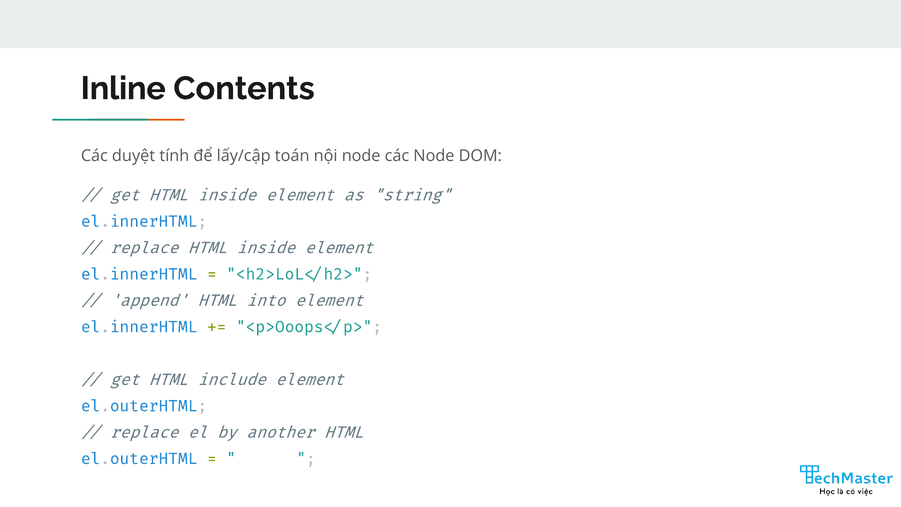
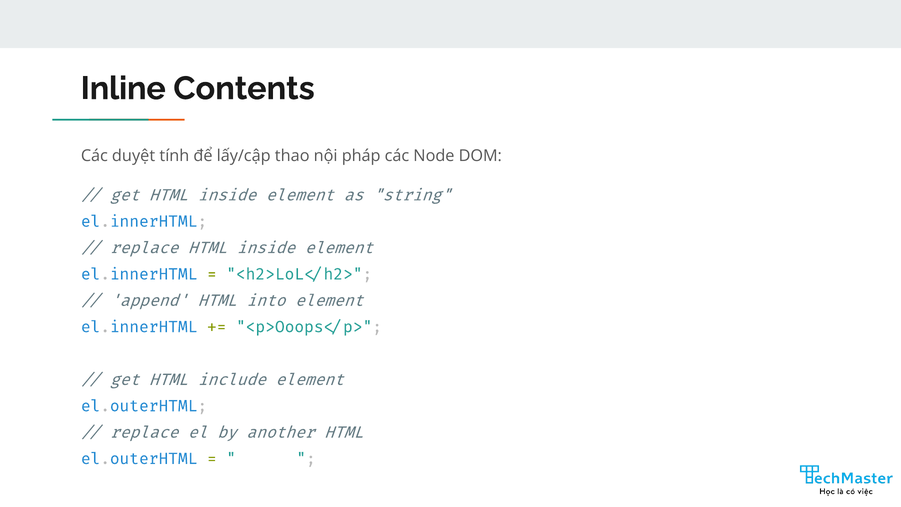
toán: toán -> thao
nội node: node -> pháp
